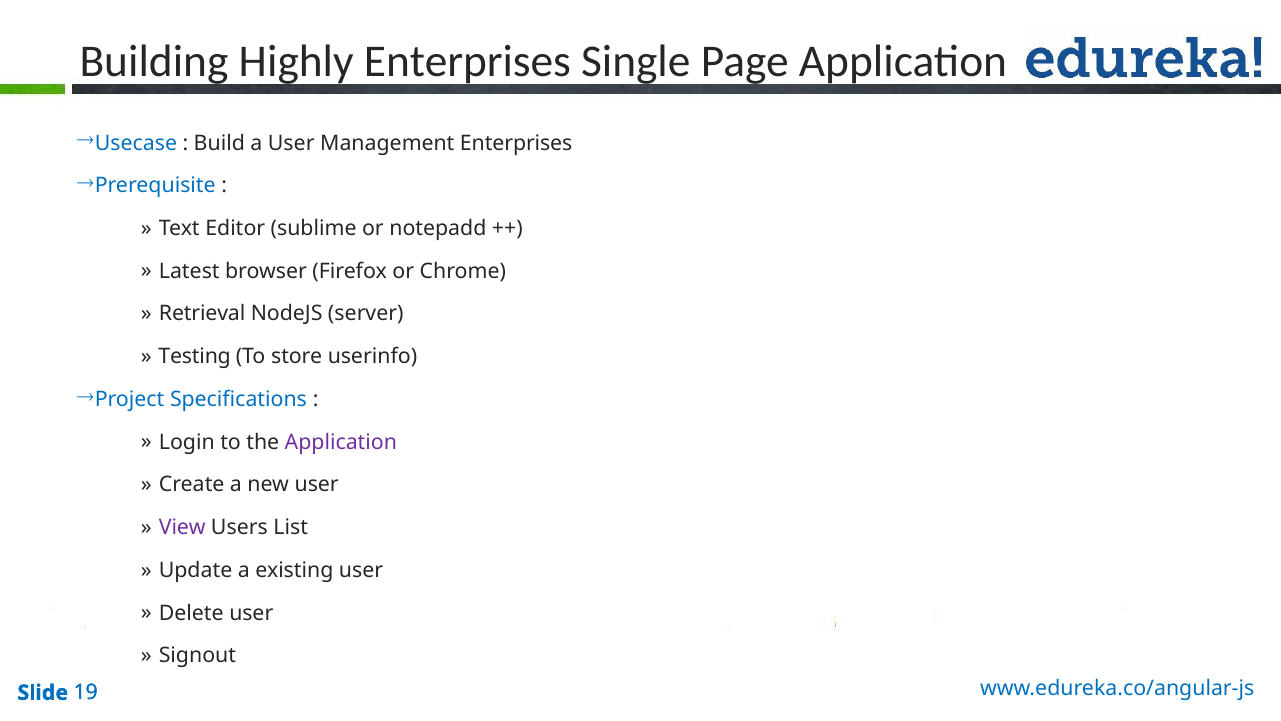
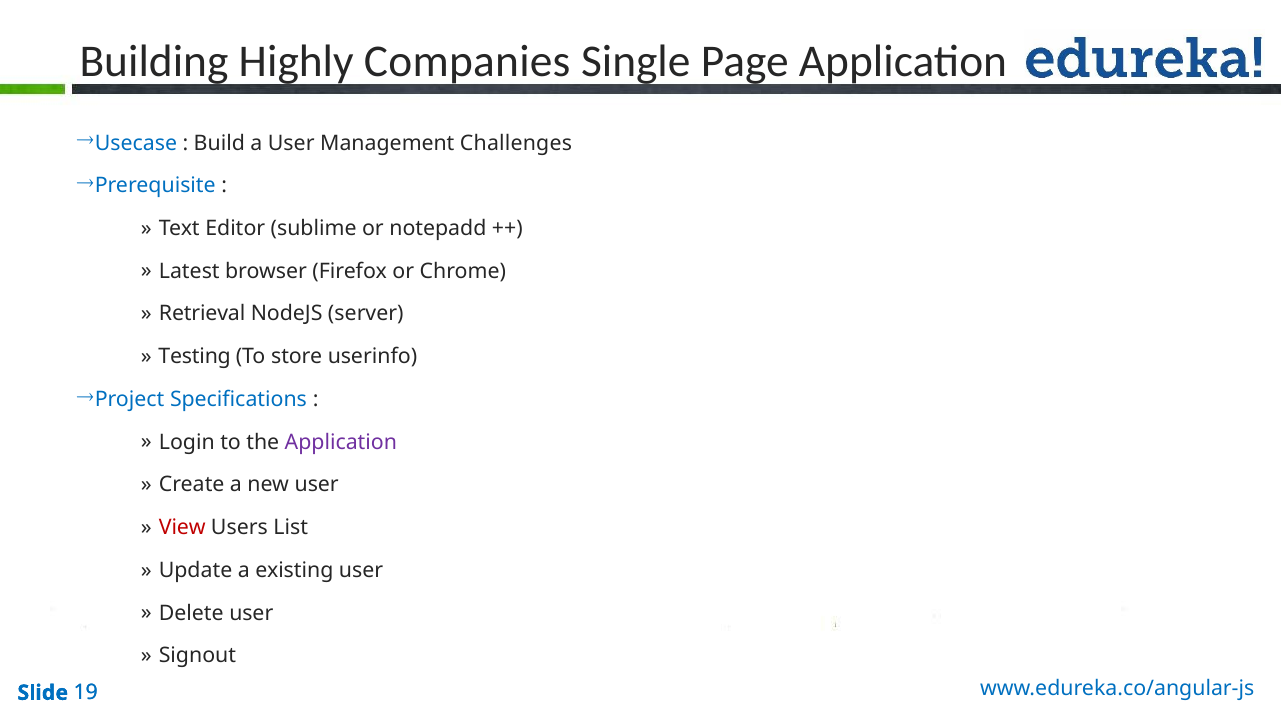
Highly Enterprises: Enterprises -> Companies
Management Enterprises: Enterprises -> Challenges
View colour: purple -> red
